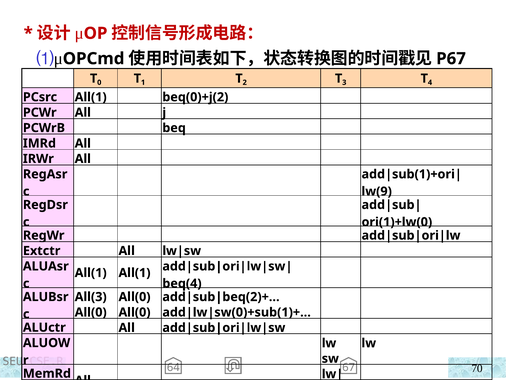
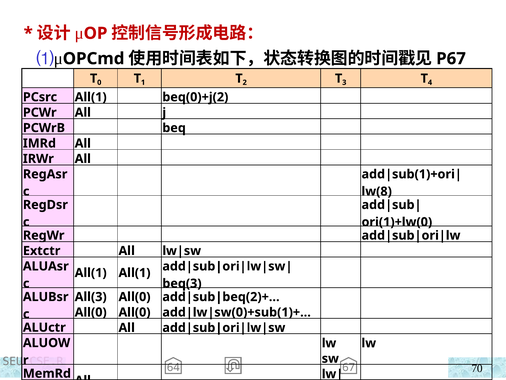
lw(9: lw(9 -> lw(8
beq(4: beq(4 -> beq(3
